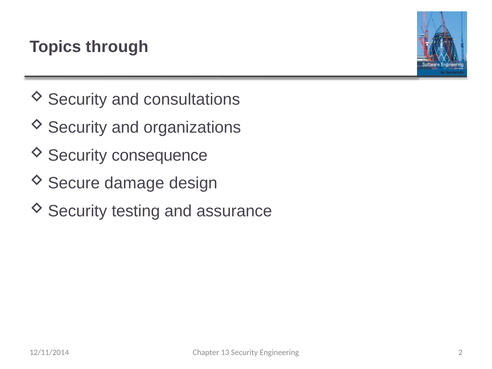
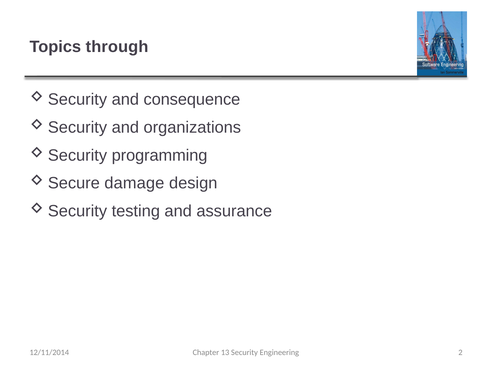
consultations: consultations -> consequence
consequence: consequence -> programming
